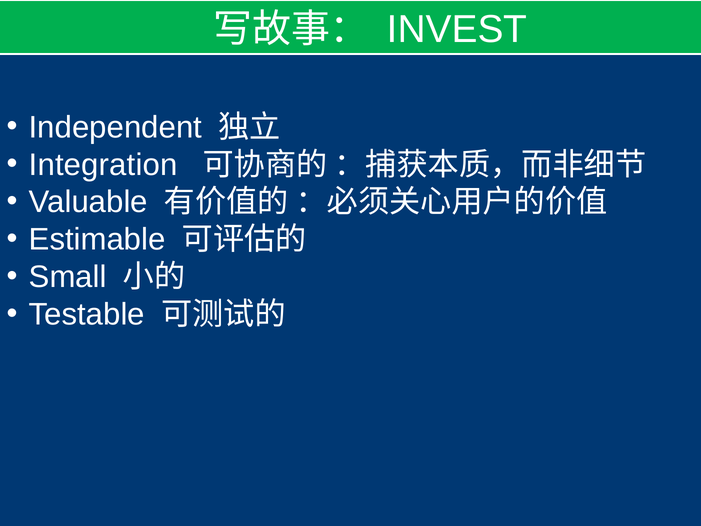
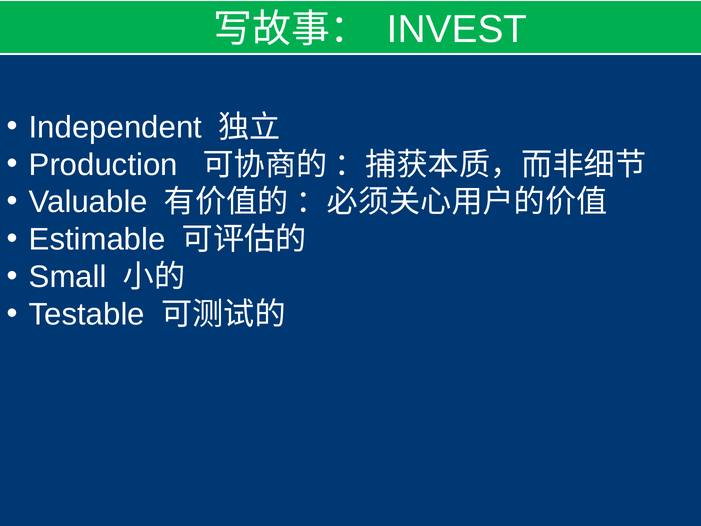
Integration: Integration -> Production
